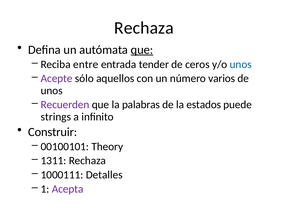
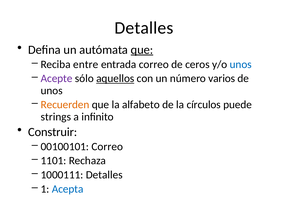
Rechaza at (144, 28): Rechaza -> Detalles
entrada tender: tender -> correo
aquellos underline: none -> present
Recuerden colour: purple -> orange
palabras: palabras -> alfabeto
estados: estados -> círculos
00100101 Theory: Theory -> Correo
1311: 1311 -> 1101
Acepta colour: purple -> blue
